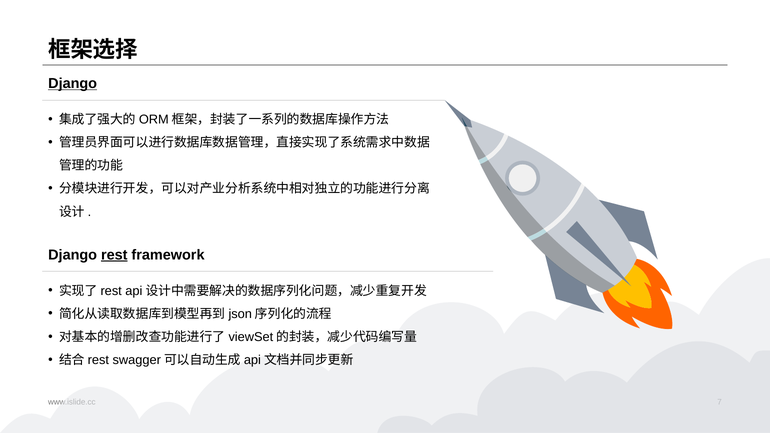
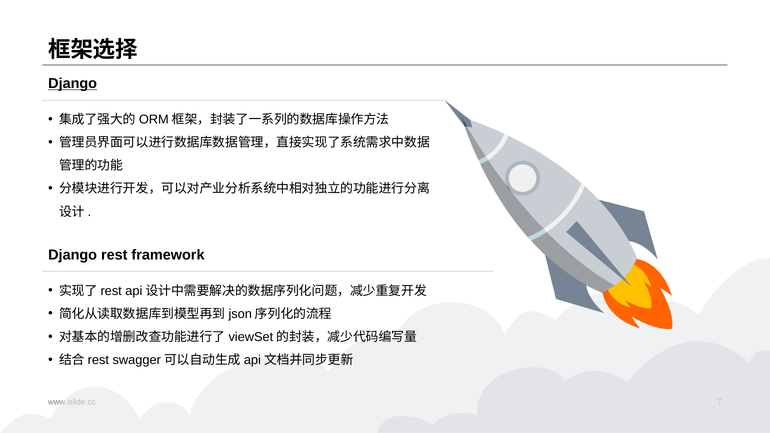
rest underline: present -> none
